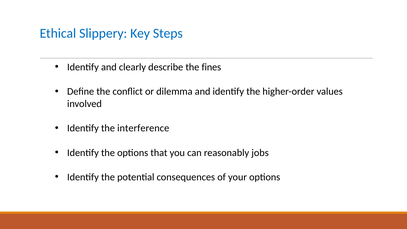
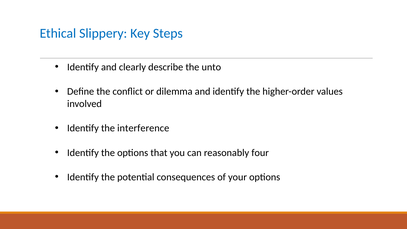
fines: fines -> unto
jobs: jobs -> four
